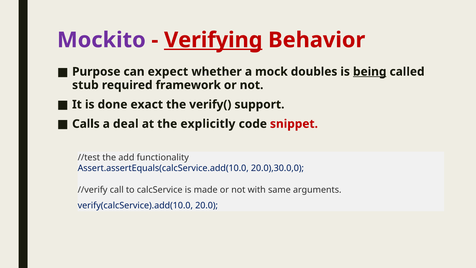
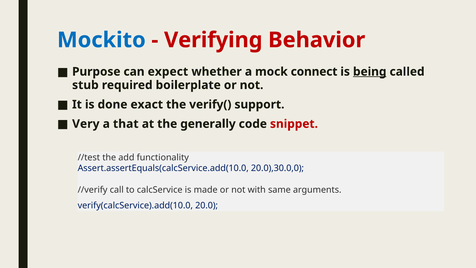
Mockito colour: purple -> blue
Verifying underline: present -> none
doubles: doubles -> connect
framework: framework -> boilerplate
Calls: Calls -> Very
deal: deal -> that
explicitly: explicitly -> generally
